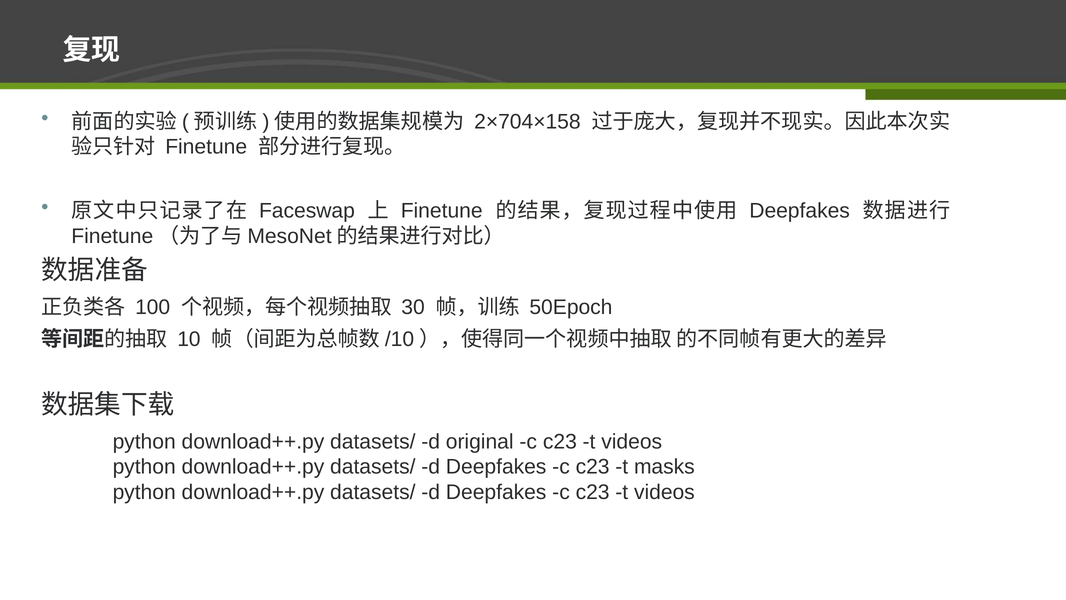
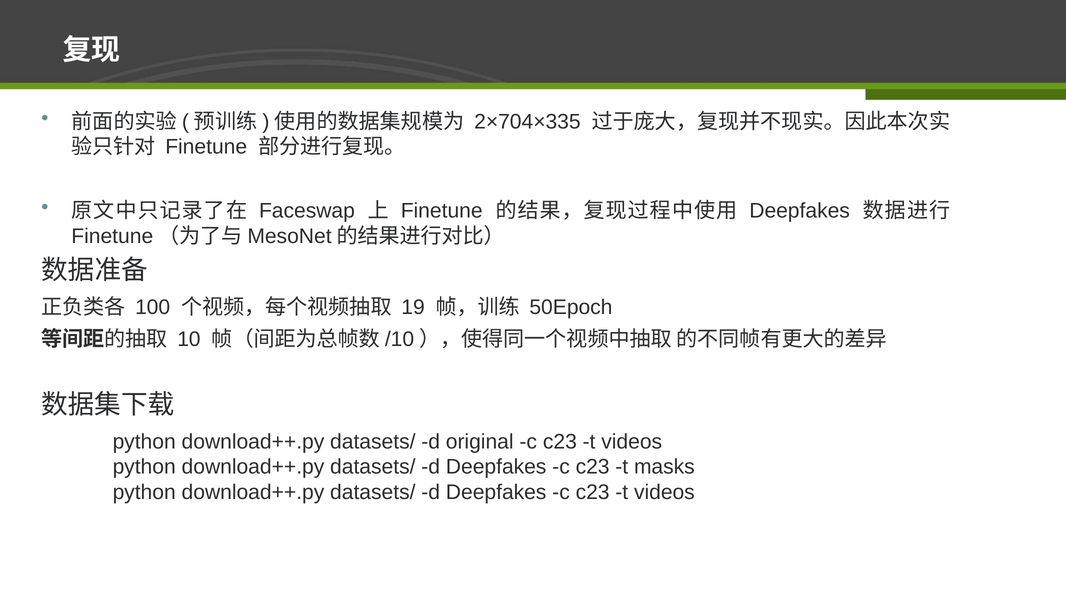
2×704×158: 2×704×158 -> 2×704×335
30: 30 -> 19
